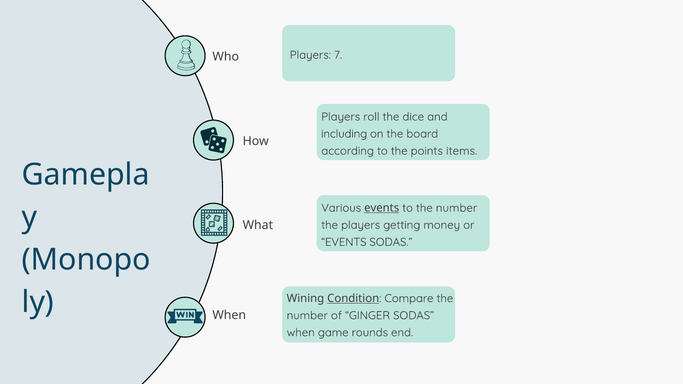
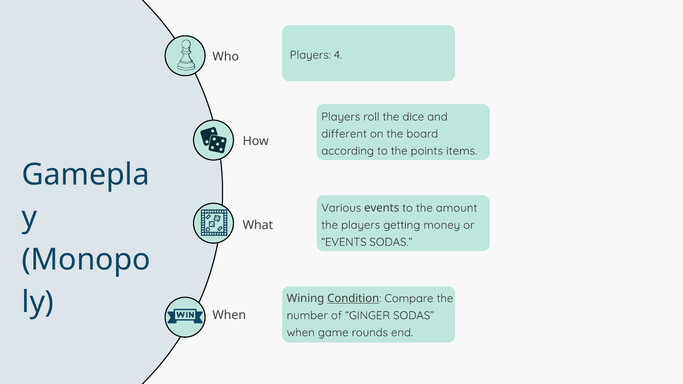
7: 7 -> 4
including: including -> different
events at (382, 208) underline: present -> none
to the number: number -> amount
